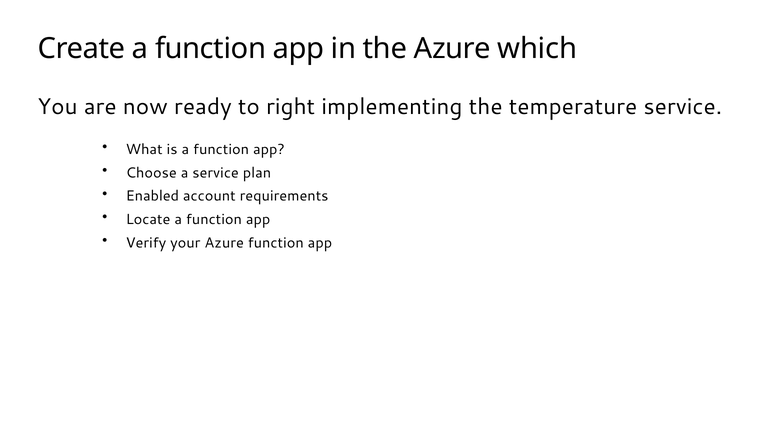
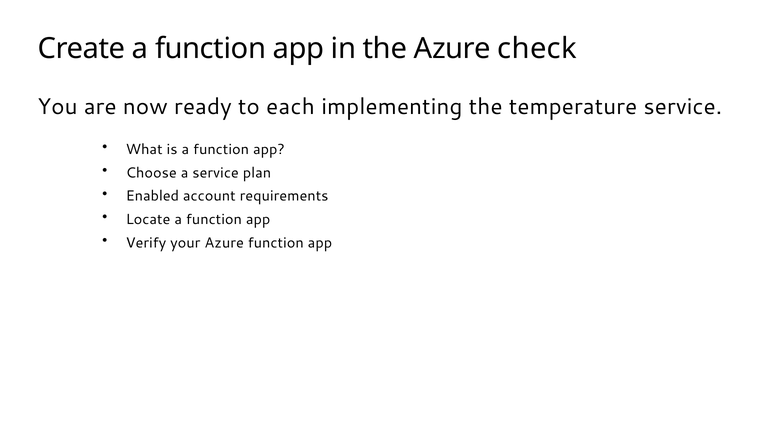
which: which -> check
right: right -> each
